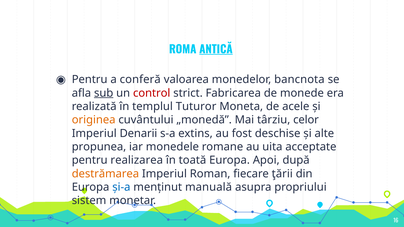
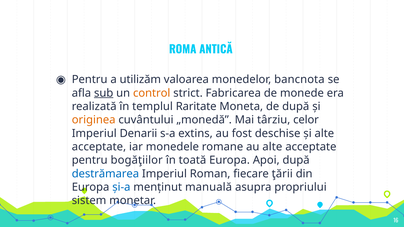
ANTICĂ underline: present -> none
conferă: conferă -> utilizăm
control colour: red -> orange
Tuturor: Tuturor -> Raritate
de acele: acele -> după
propunea at (99, 147): propunea -> acceptate
au uita: uita -> alte
realizarea: realizarea -> bogăţiilor
destrămarea colour: orange -> blue
